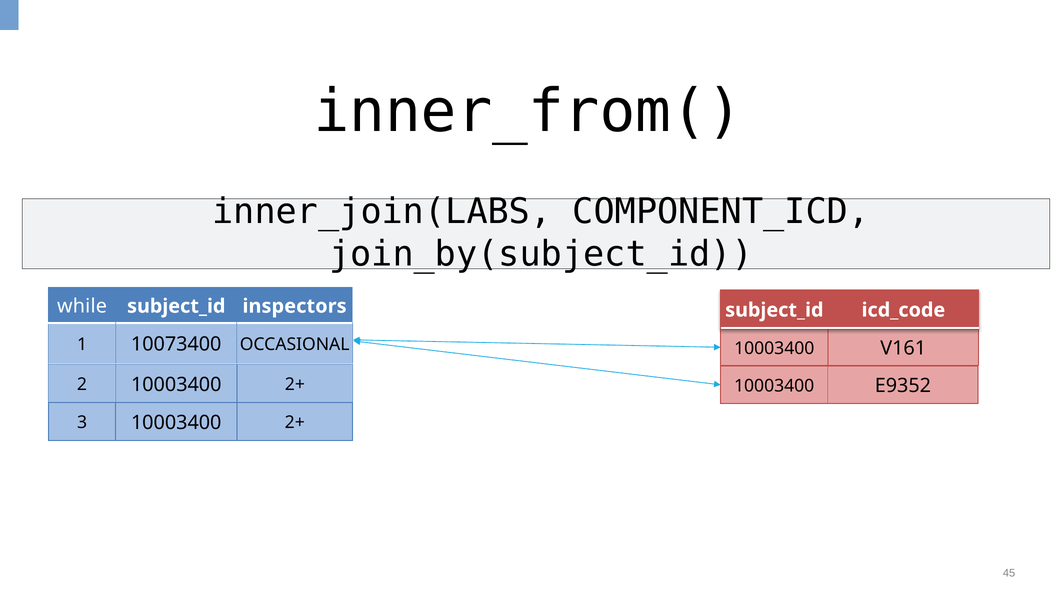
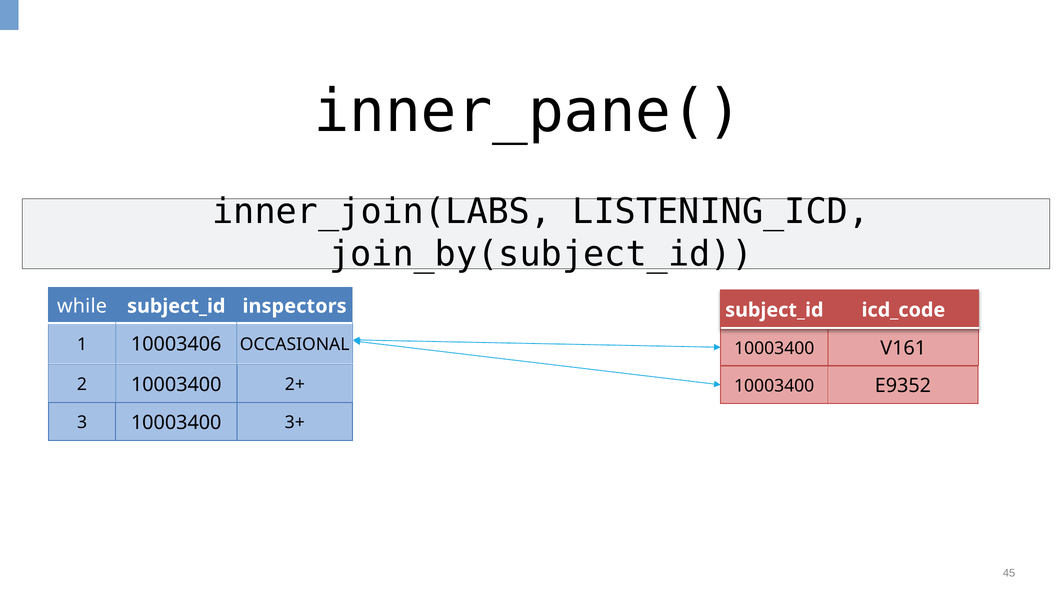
inner_from(: inner_from( -> inner_pane(
COMPONENT_ICD: COMPONENT_ICD -> LISTENING_ICD
10073400: 10073400 -> 10003406
3 10003400 2+: 2+ -> 3+
